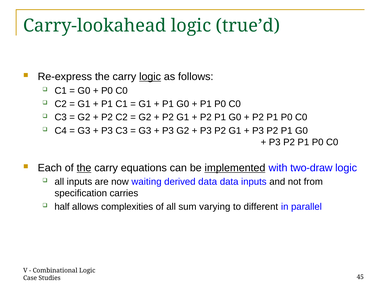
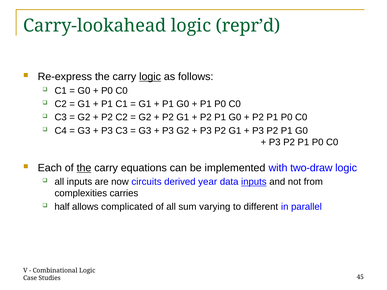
true’d: true’d -> repr’d
implemented underline: present -> none
waiting: waiting -> circuits
derived data: data -> year
inputs at (254, 182) underline: none -> present
specification: specification -> complexities
complexities: complexities -> complicated
